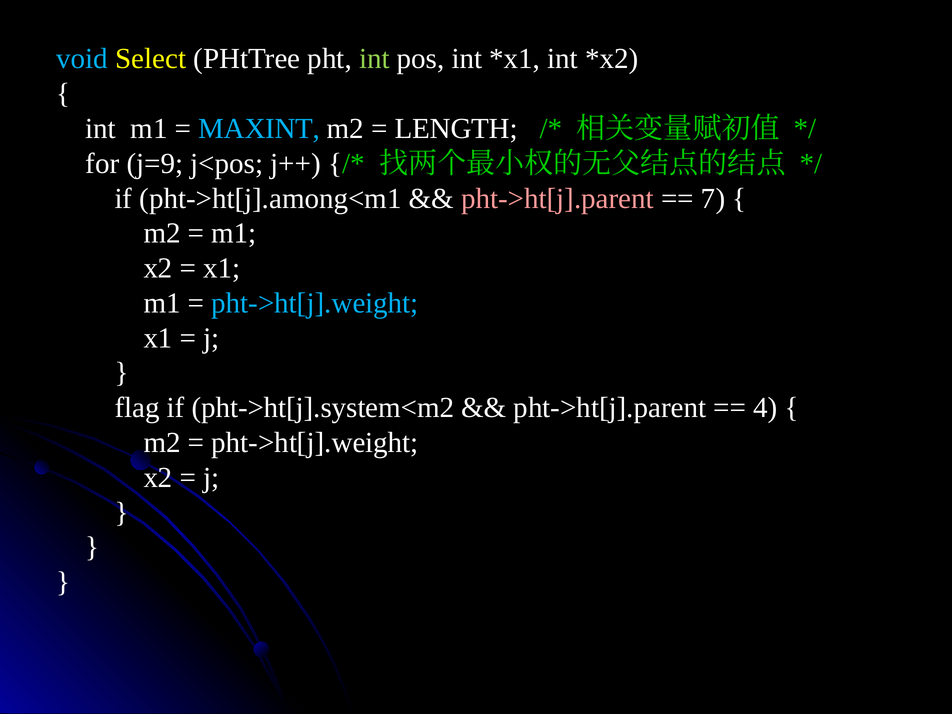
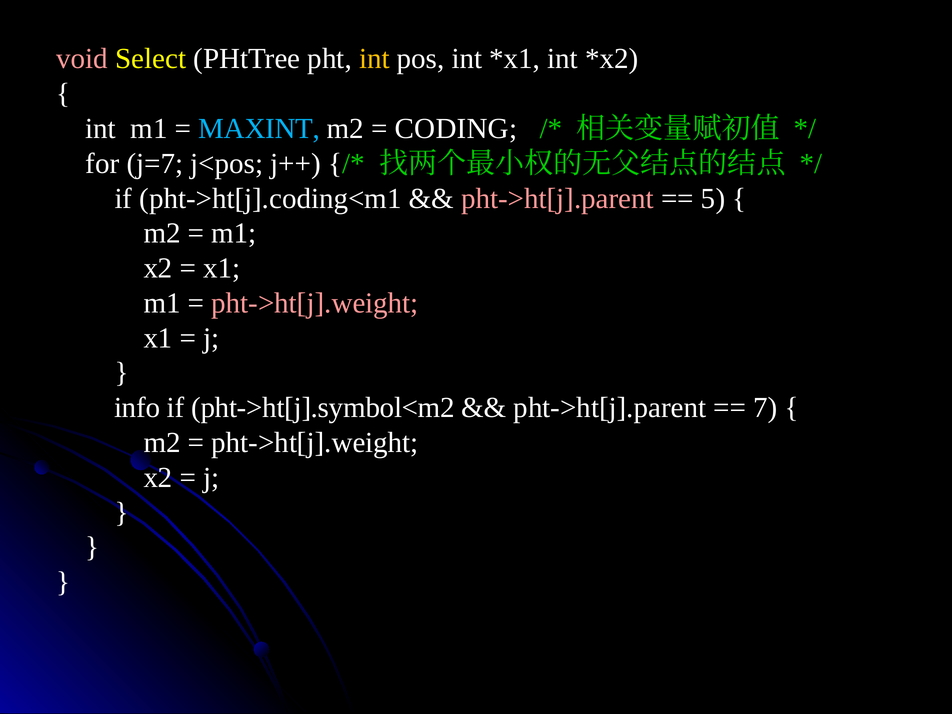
void colour: light blue -> pink
int at (374, 59) colour: light green -> yellow
LENGTH: LENGTH -> CODING
j=9: j=9 -> j=7
pht->ht[j].among<m1: pht->ht[j].among<m1 -> pht->ht[j].coding<m1
7: 7 -> 5
pht->ht[j].weight at (315, 303) colour: light blue -> pink
flag: flag -> info
pht->ht[j].system<m2: pht->ht[j].system<m2 -> pht->ht[j].symbol<m2
4: 4 -> 7
